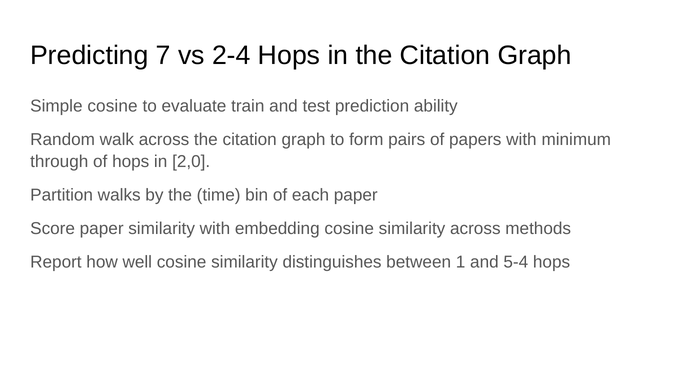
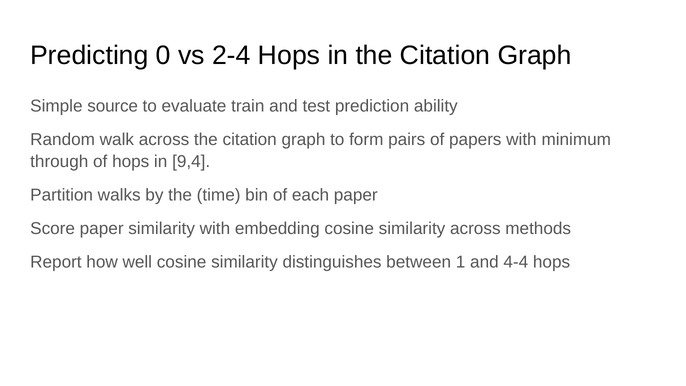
7: 7 -> 0
Simple cosine: cosine -> source
2,0: 2,0 -> 9,4
5-4: 5-4 -> 4-4
